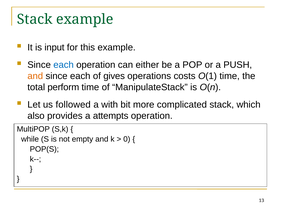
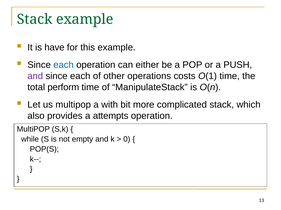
input: input -> have
and at (35, 76) colour: orange -> purple
gives: gives -> other
us followed: followed -> multipop
